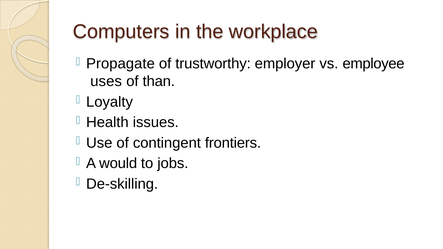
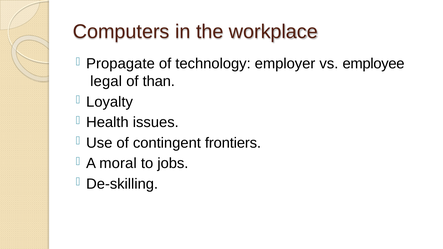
trustworthy: trustworthy -> technology
uses: uses -> legal
would: would -> moral
